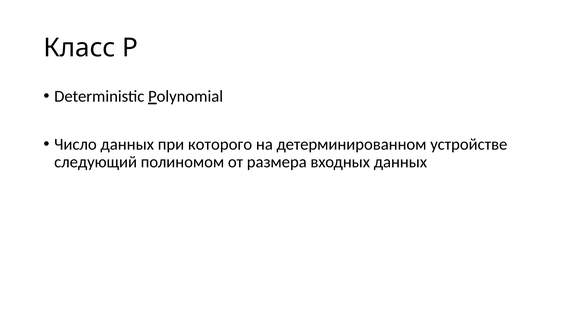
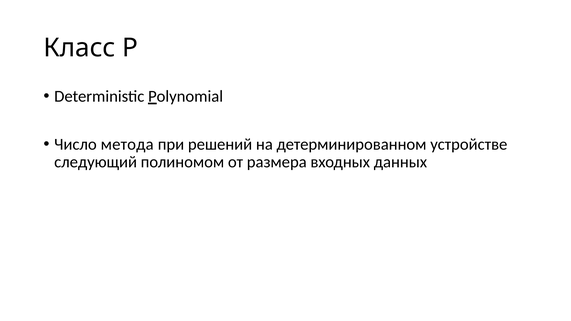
Число данных: данных -> метода
которого: которого -> решений
